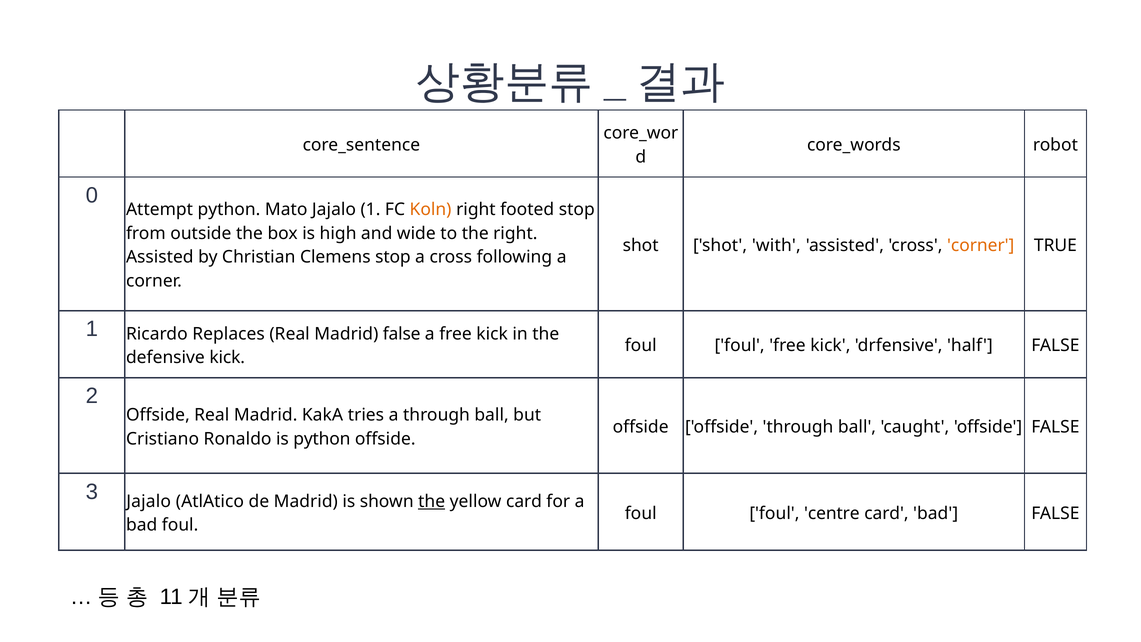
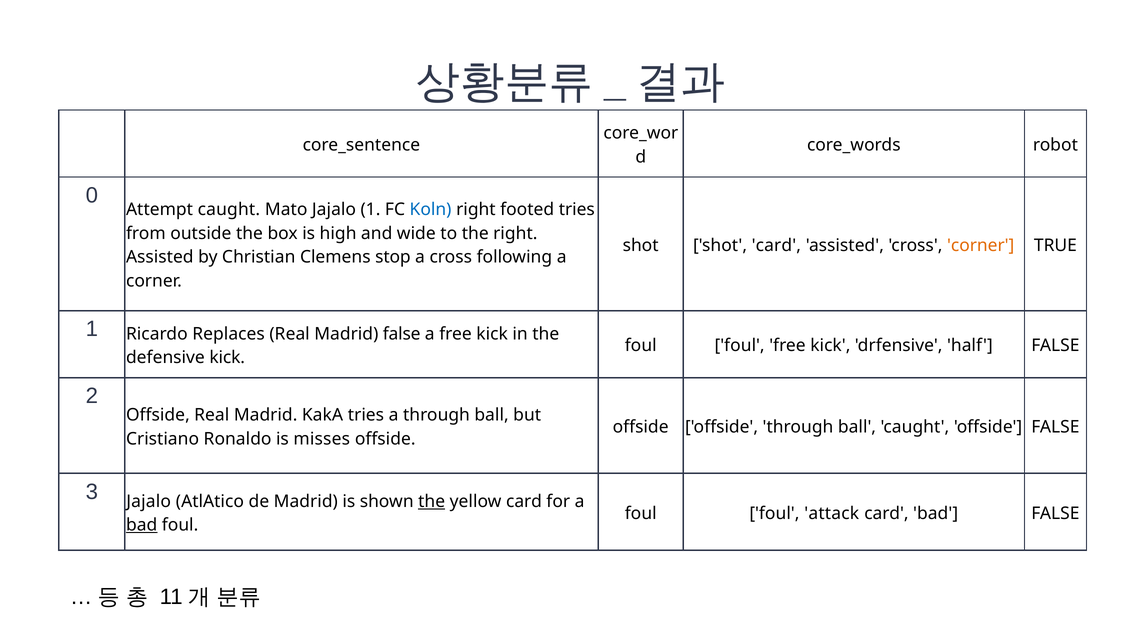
Attempt python: python -> caught
Koln colour: orange -> blue
footed stop: stop -> tries
shot with: with -> card
is python: python -> misses
centre: centre -> attack
bad at (142, 525) underline: none -> present
